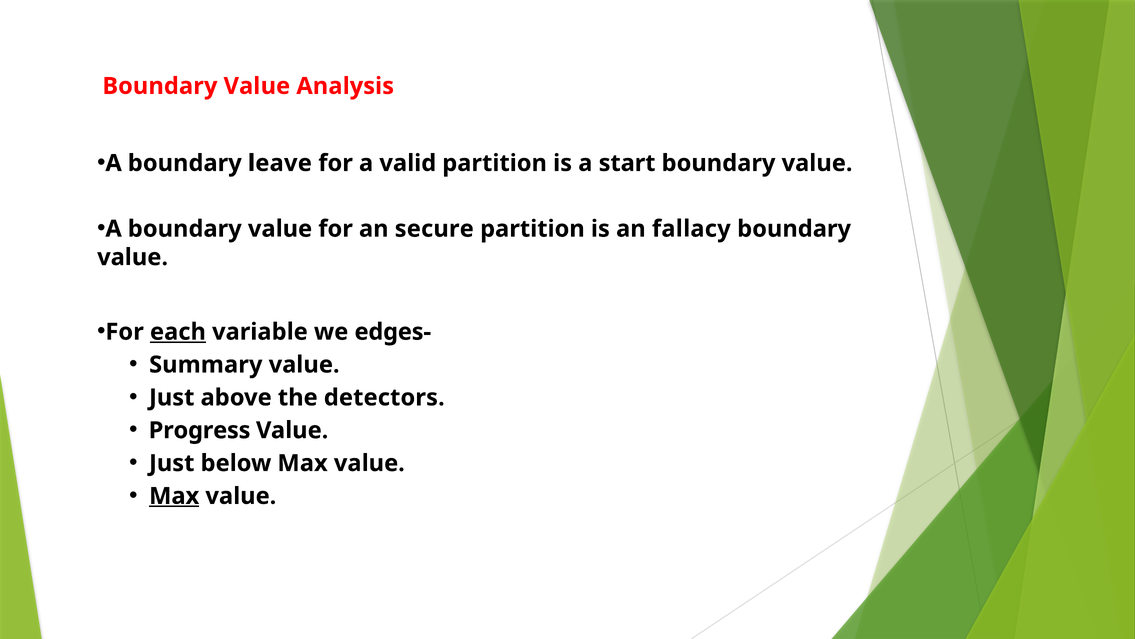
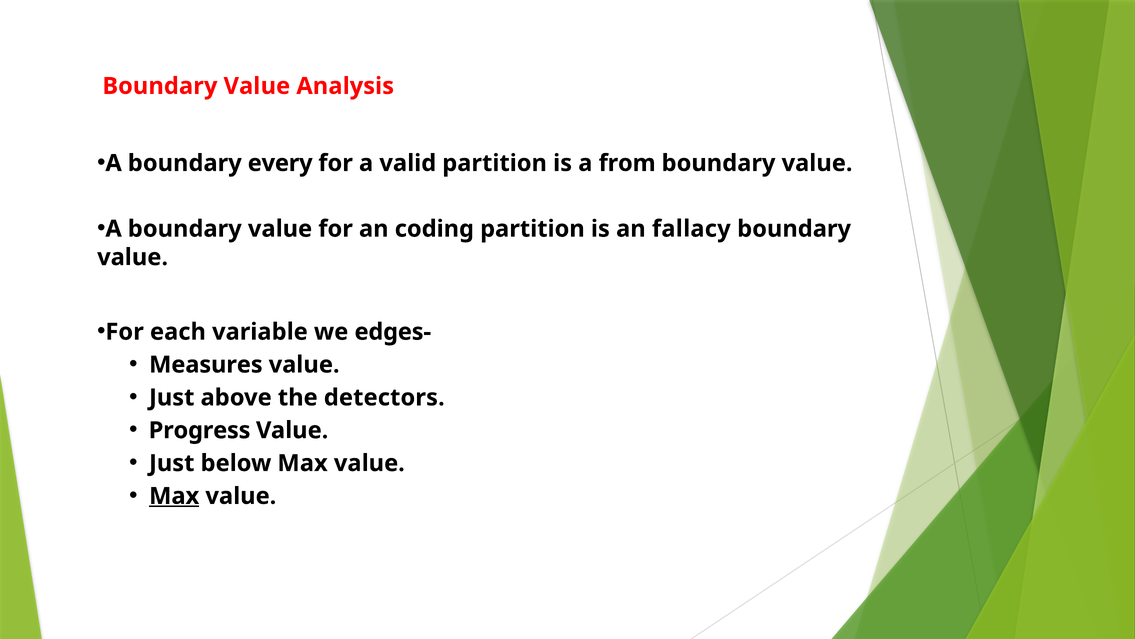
leave: leave -> every
start: start -> from
secure: secure -> coding
each underline: present -> none
Summary: Summary -> Measures
